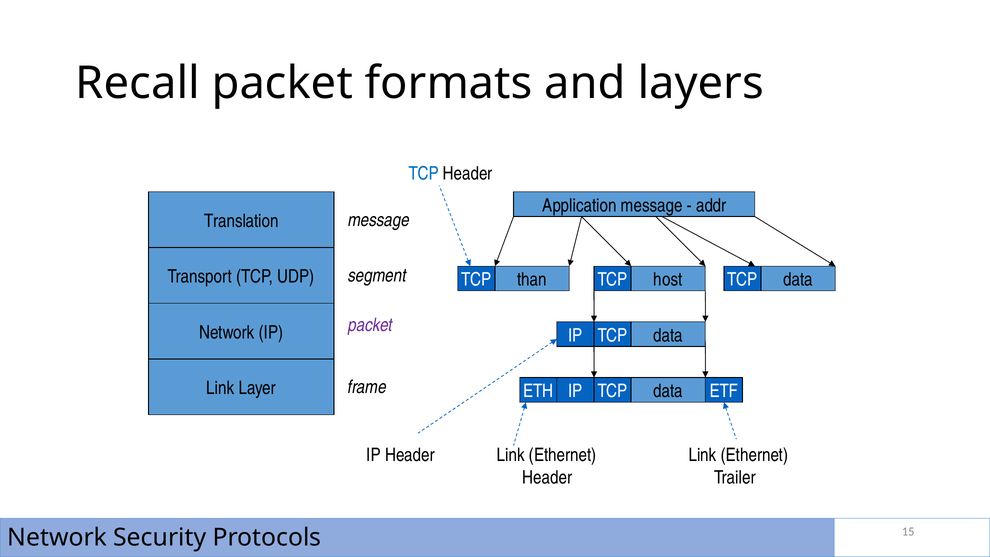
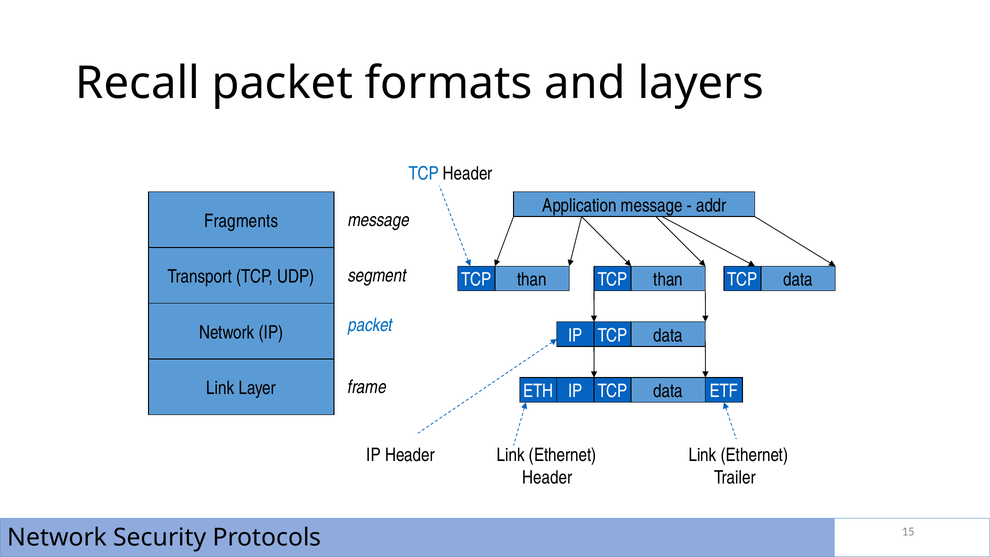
Translation: Translation -> Fragments
host at (668, 280): host -> than
packet at (370, 325) colour: purple -> blue
